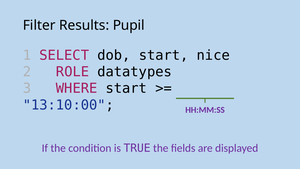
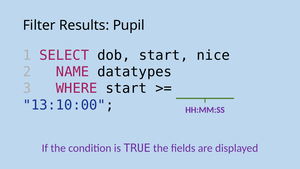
ROLE: ROLE -> NAME
